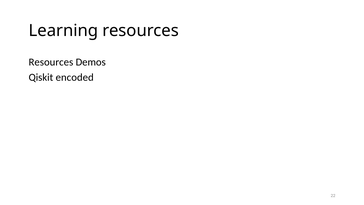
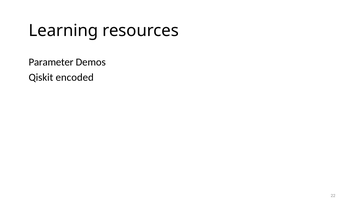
Resources at (51, 62): Resources -> Parameter
